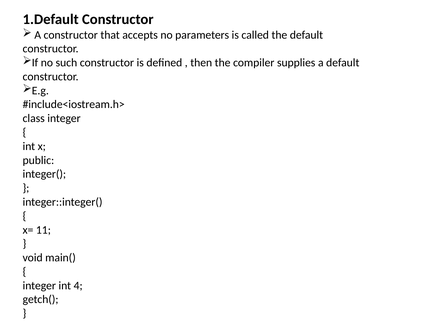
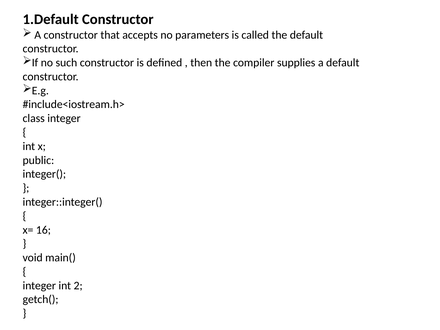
11: 11 -> 16
4: 4 -> 2
